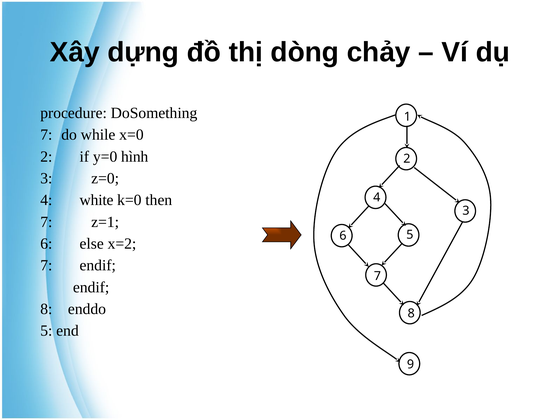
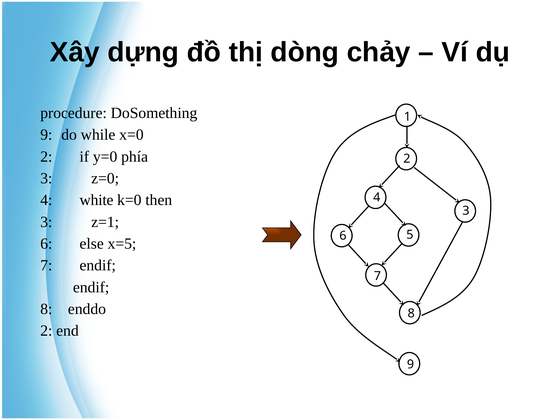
7 at (46, 135): 7 -> 9
hình: hình -> phía
7 at (46, 222): 7 -> 3
x=2: x=2 -> x=5
5 at (46, 331): 5 -> 2
